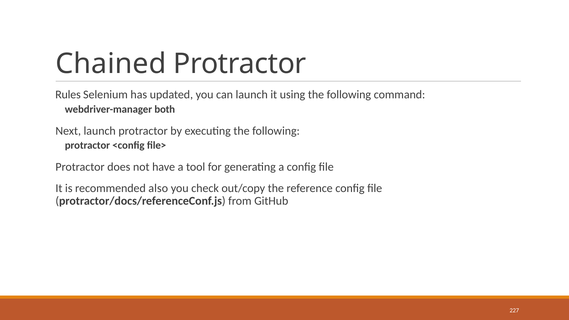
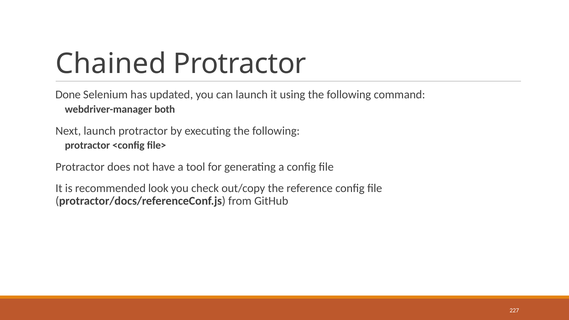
Rules: Rules -> Done
also: also -> look
